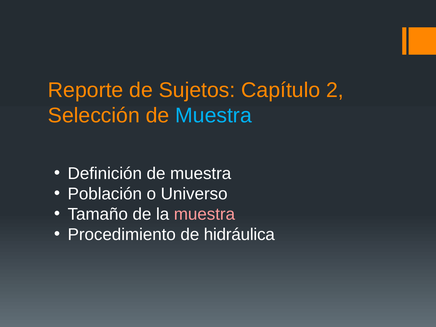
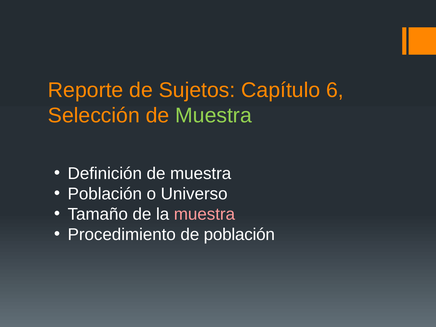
2: 2 -> 6
Muestra at (214, 115) colour: light blue -> light green
de hidráulica: hidráulica -> población
